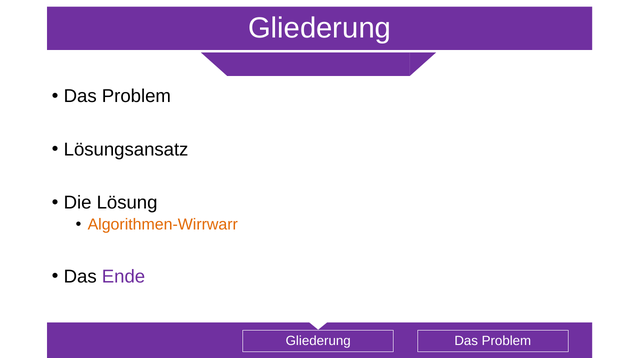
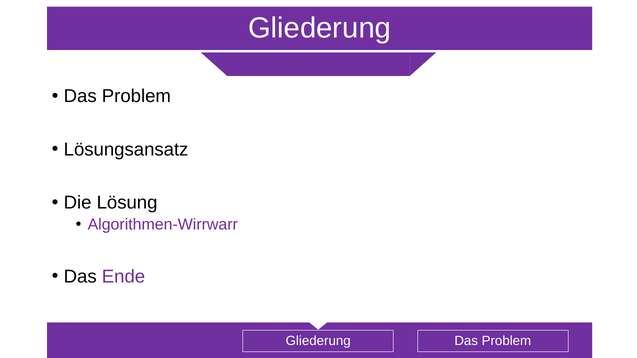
Algorithmen-Wirrwarr colour: orange -> purple
